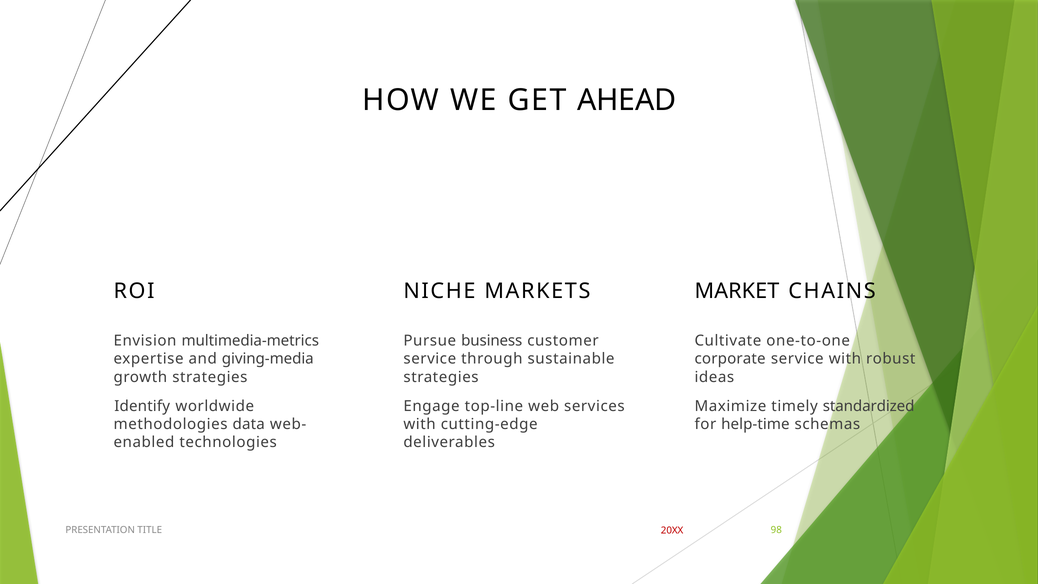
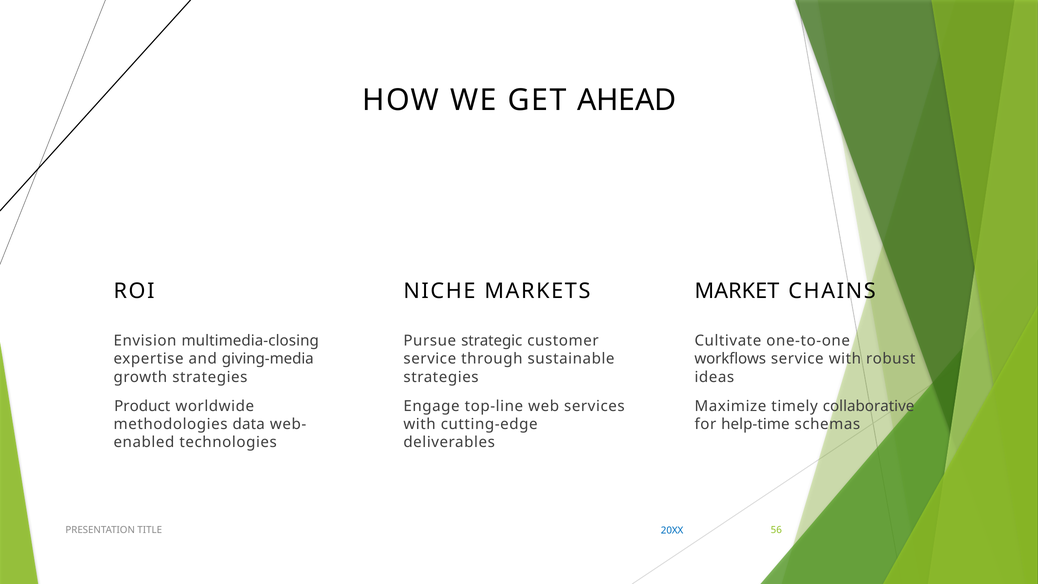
multimedia-metrics: multimedia-metrics -> multimedia-closing
business: business -> strategic
corporate: corporate -> workflows
Identify: Identify -> Product
standardized: standardized -> collaborative
98: 98 -> 56
20XX colour: red -> blue
